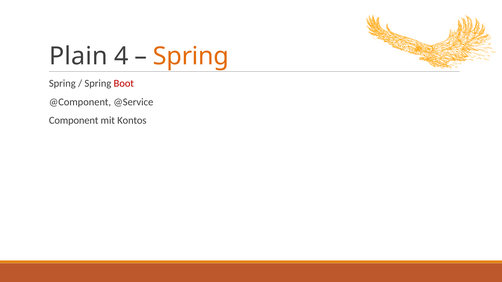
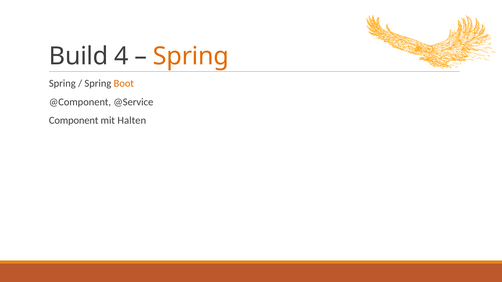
Plain: Plain -> Build
Boot colour: red -> orange
Kontos: Kontos -> Halten
